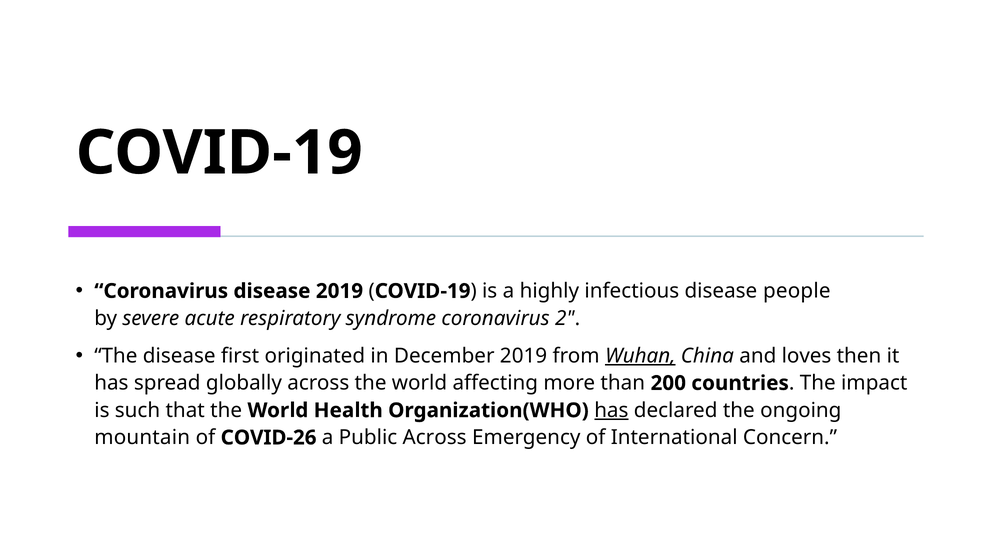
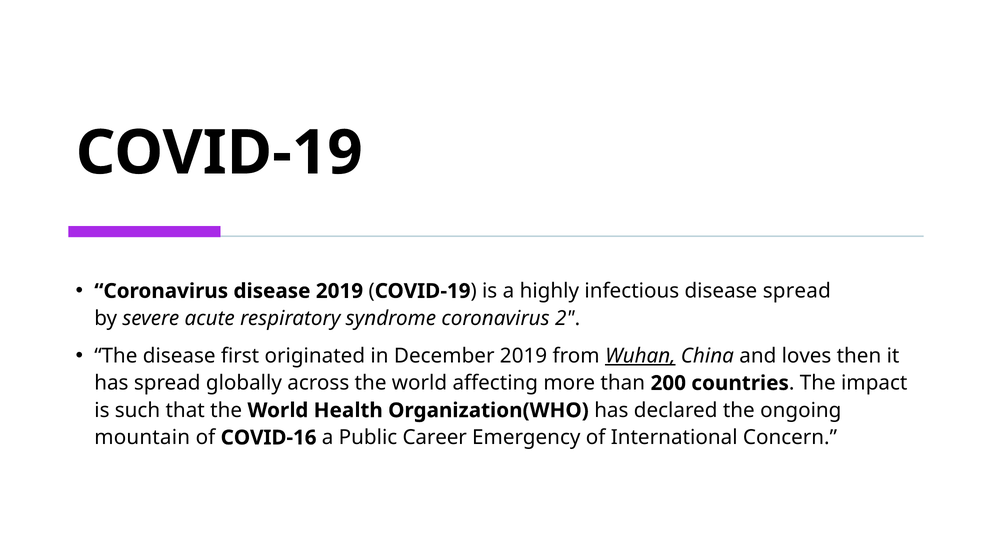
disease people: people -> spread
has at (611, 410) underline: present -> none
COVID-26: COVID-26 -> COVID-16
Public Across: Across -> Career
